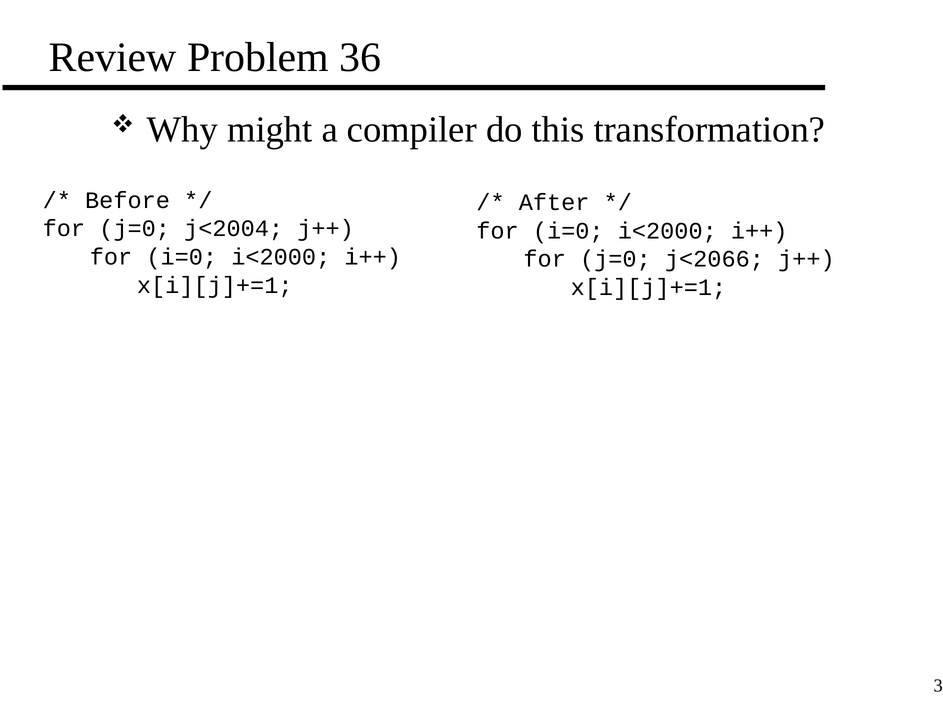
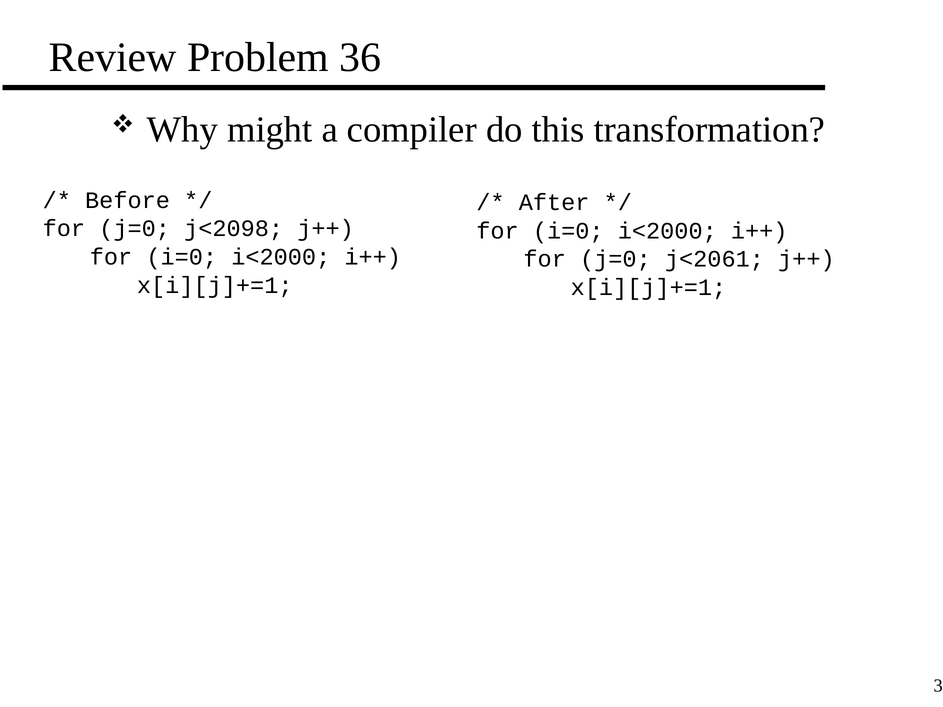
j<2004: j<2004 -> j<2098
j<2066: j<2066 -> j<2061
